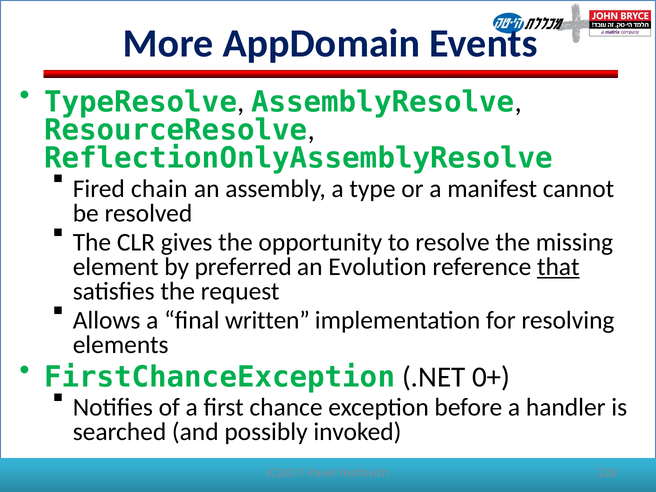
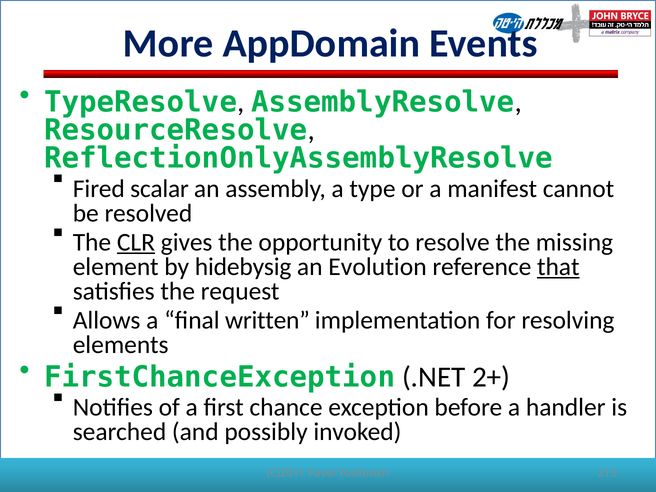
chain: chain -> scalar
CLR underline: none -> present
preferred: preferred -> hidebysig
0+: 0+ -> 2+
228: 228 -> 213
